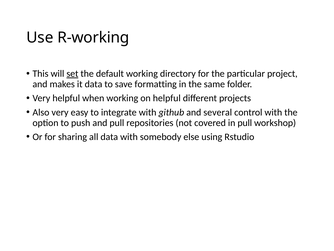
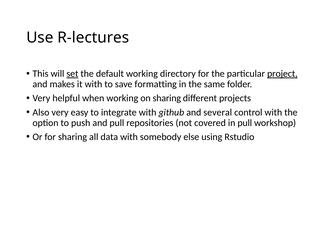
R-working: R-working -> R-lectures
project underline: none -> present
it data: data -> with
on helpful: helpful -> sharing
